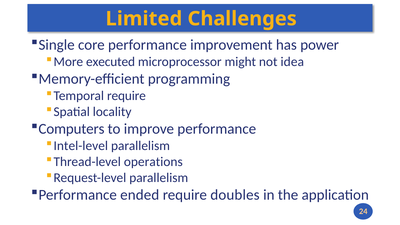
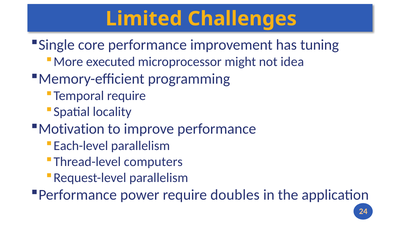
power: power -> tuning
Computers: Computers -> Motivation
Intel-level: Intel-level -> Each-level
operations: operations -> computers
ended: ended -> power
